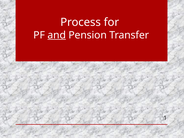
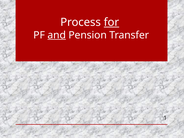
for underline: none -> present
